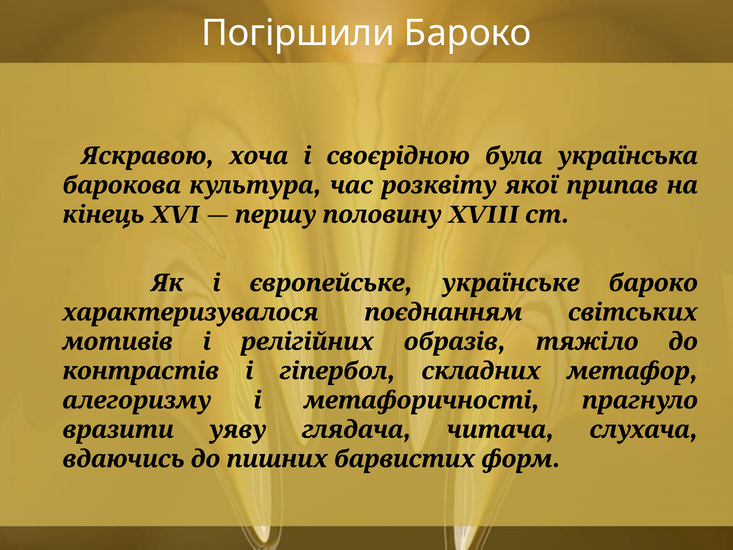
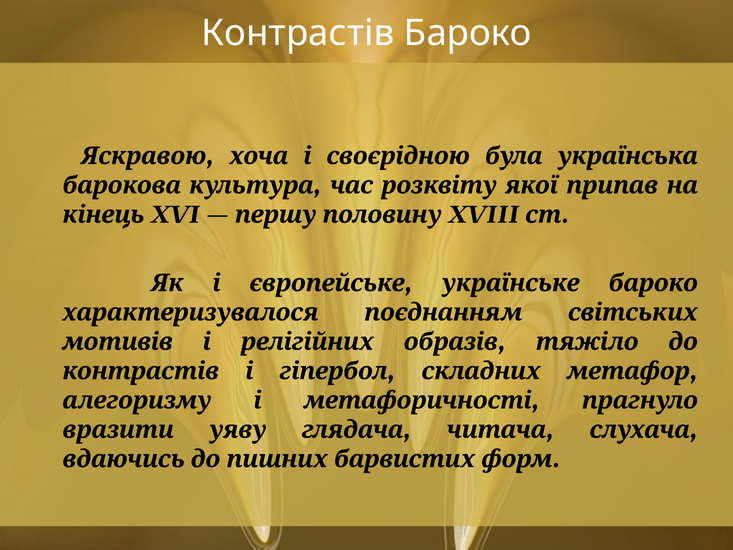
Погіршили at (298, 33): Погіршили -> Контрастів
